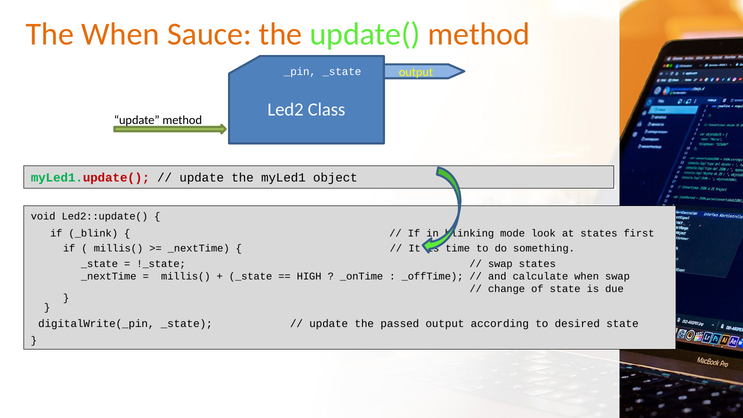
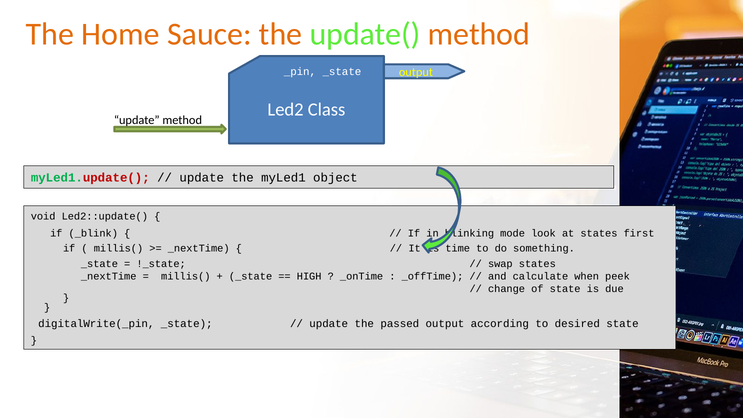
The When: When -> Home
when swap: swap -> peek
